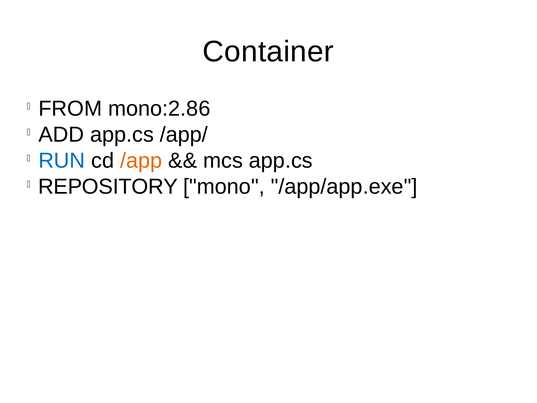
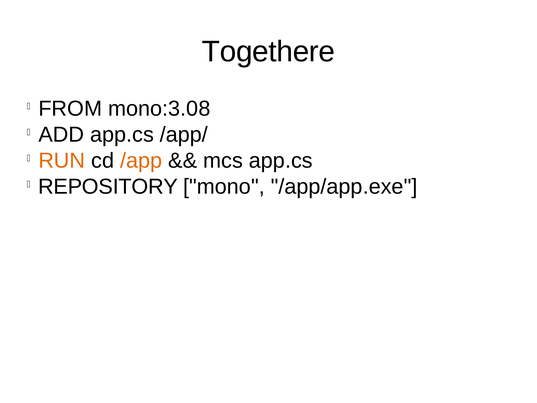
Container: Container -> Togethere
mono:2.86: mono:2.86 -> mono:3.08
RUN colour: blue -> orange
